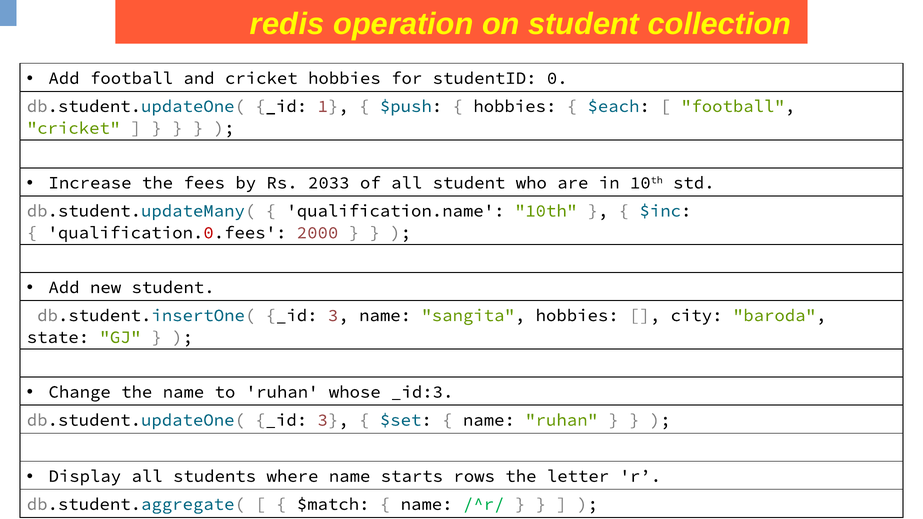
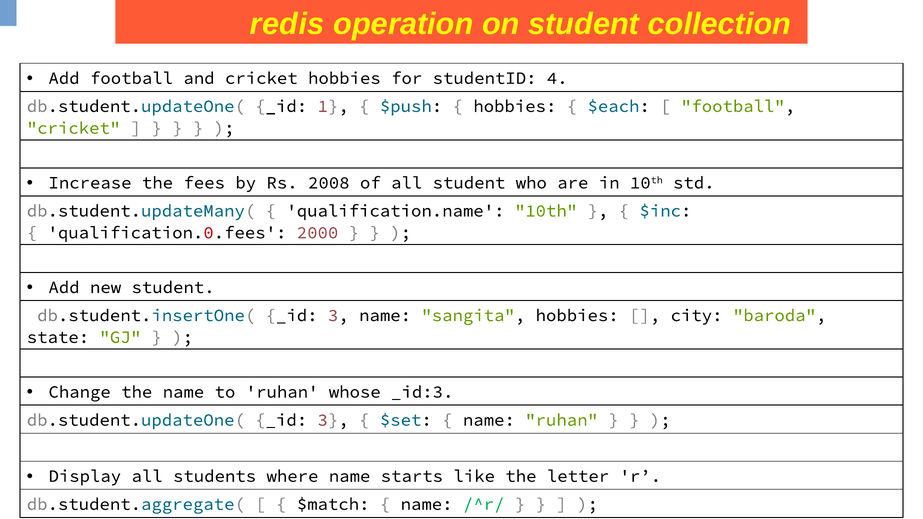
0: 0 -> 4
2033: 2033 -> 2008
rows: rows -> like
